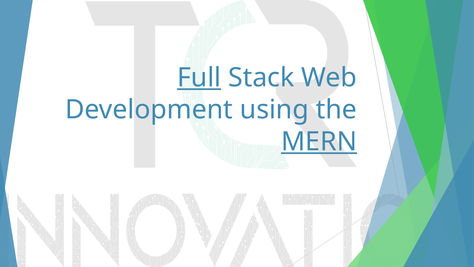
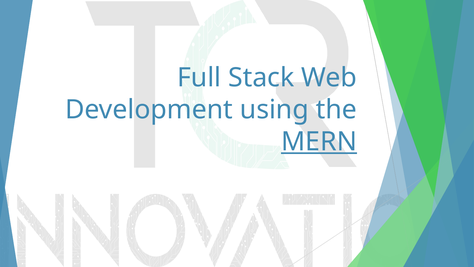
Full underline: present -> none
